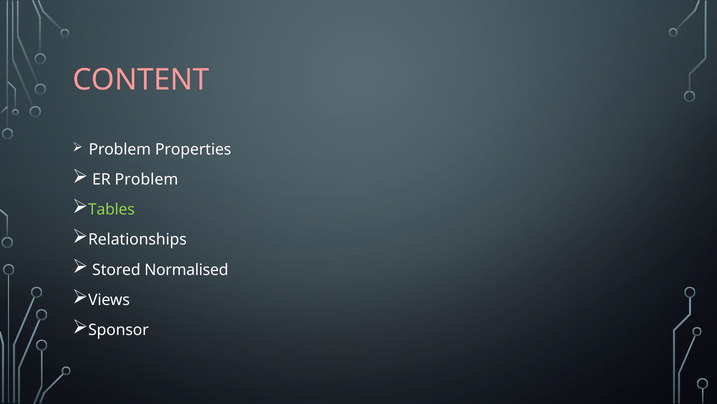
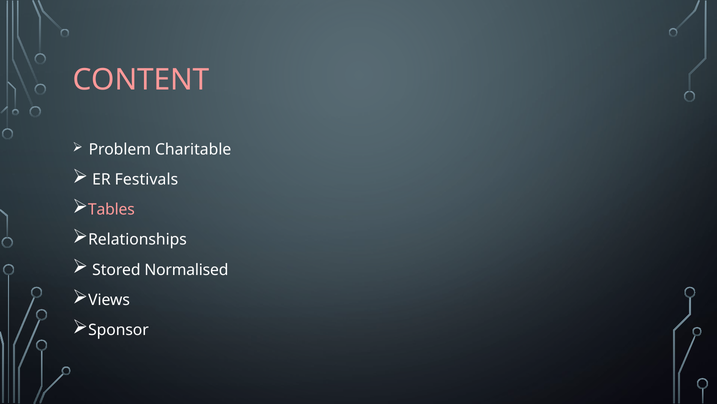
Properties: Properties -> Charitable
ER Problem: Problem -> Festivals
Tables colour: light green -> pink
